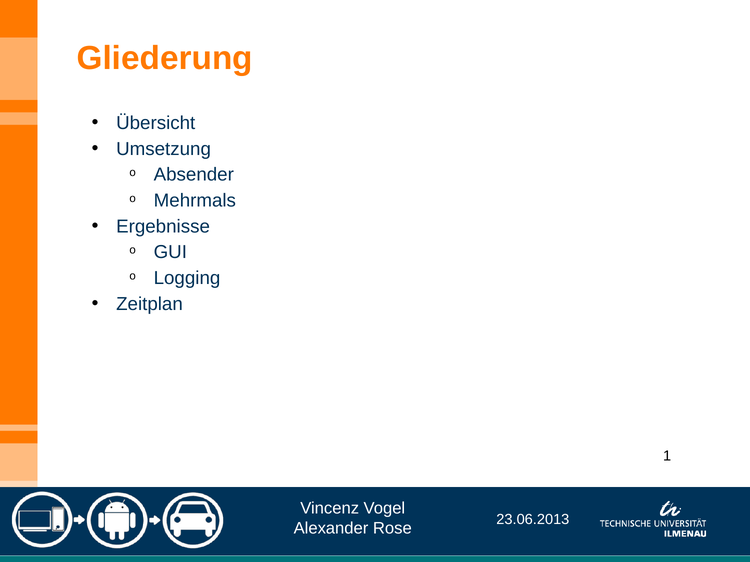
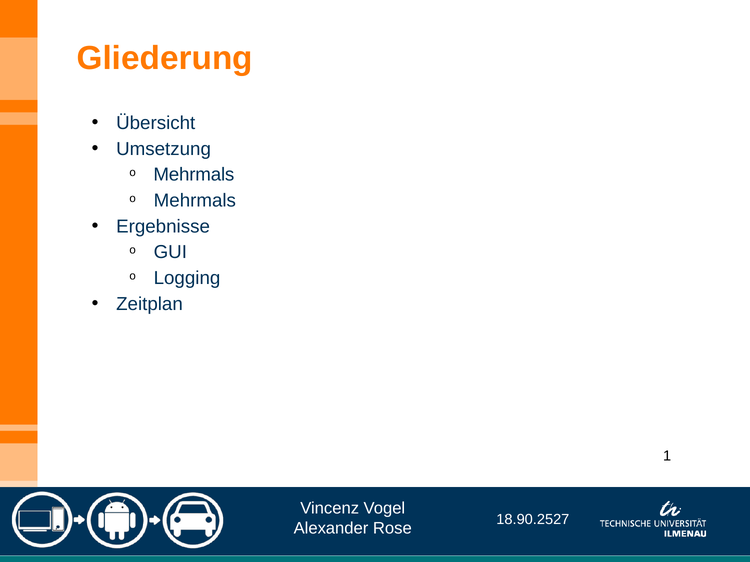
Absender at (194, 175): Absender -> Mehrmals
23.06.2013: 23.06.2013 -> 18.90.2527
